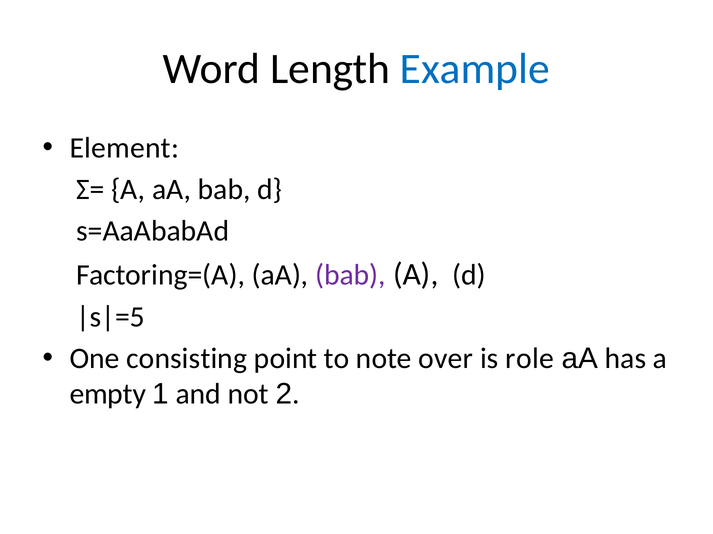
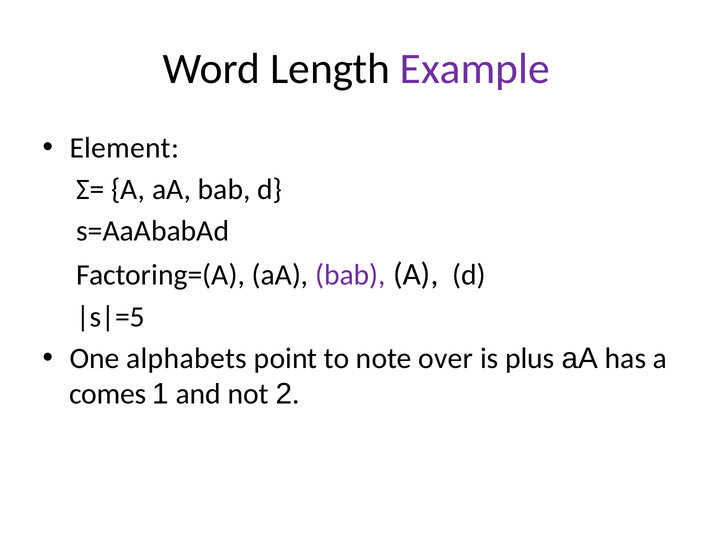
Example colour: blue -> purple
consisting: consisting -> alphabets
role: role -> plus
empty: empty -> comes
